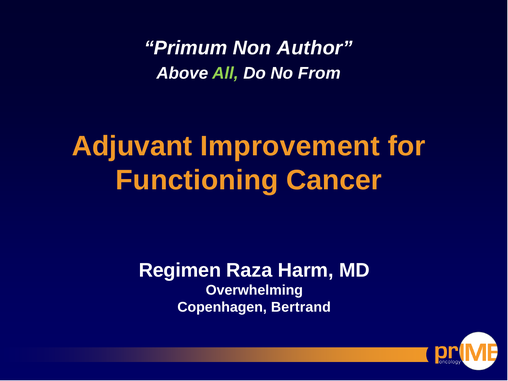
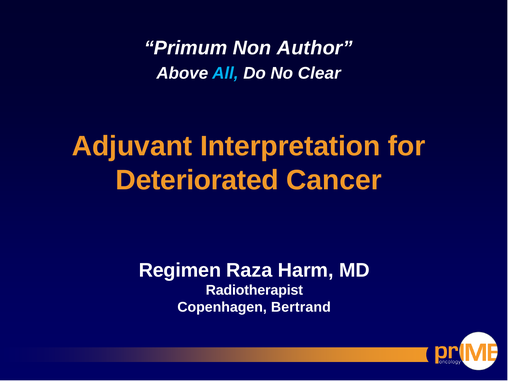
All colour: light green -> light blue
From: From -> Clear
Improvement: Improvement -> Interpretation
Functioning: Functioning -> Deteriorated
Overwhelming: Overwhelming -> Radiotherapist
